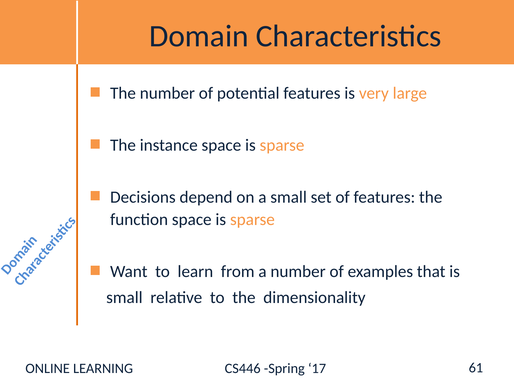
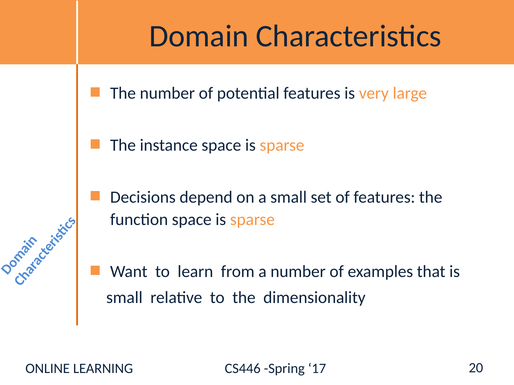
61: 61 -> 20
